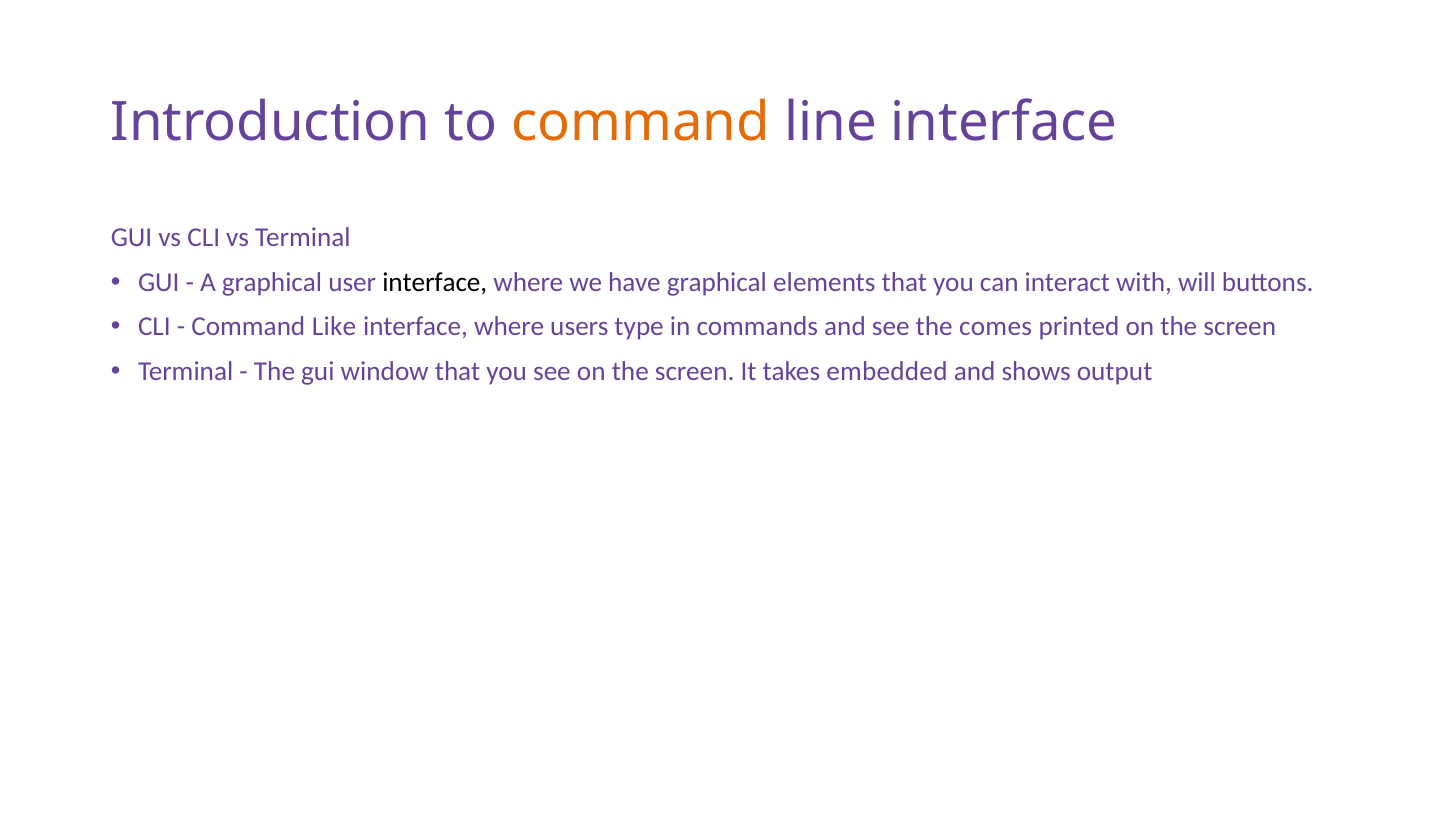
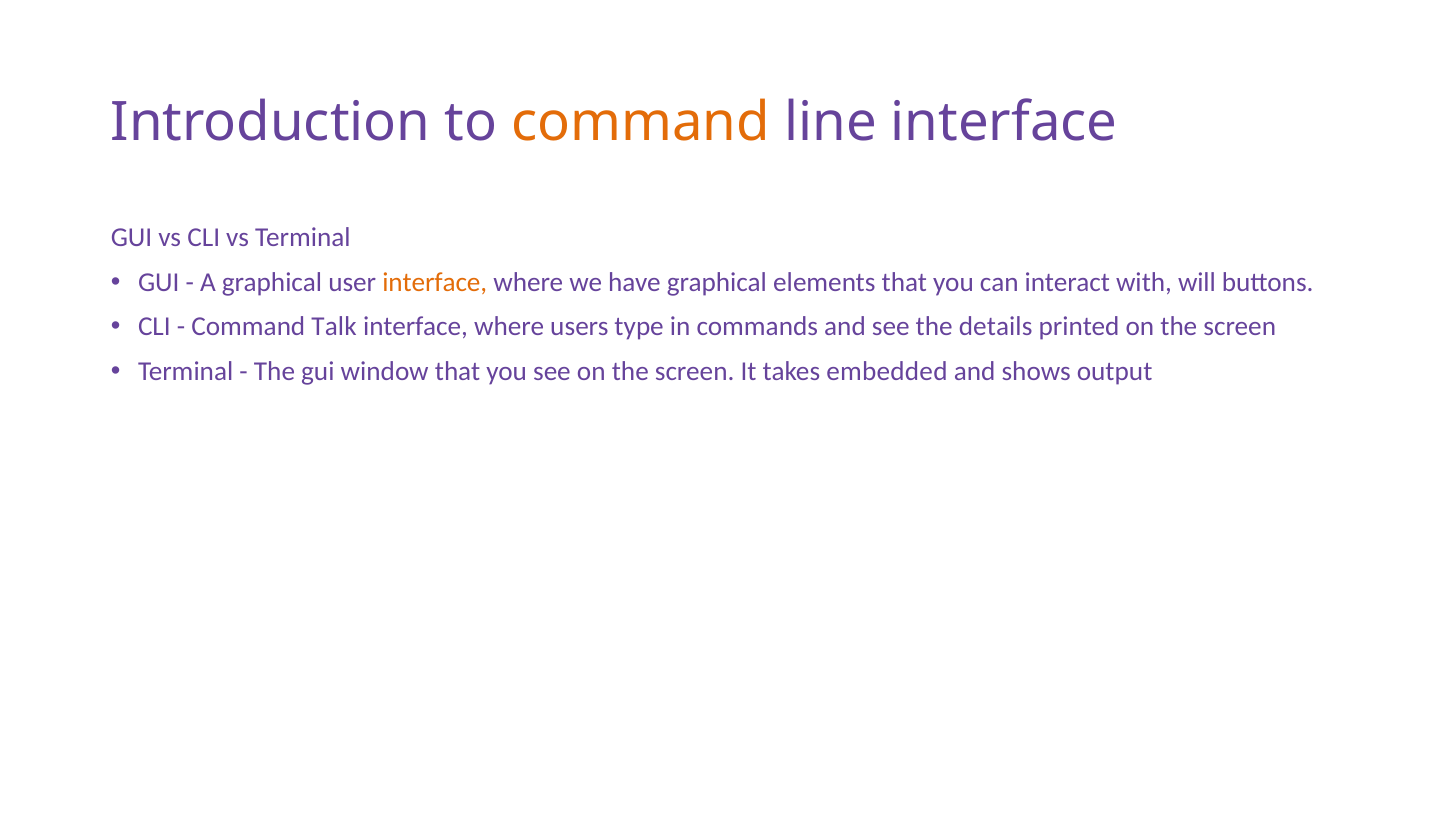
interface at (435, 282) colour: black -> orange
Like: Like -> Talk
comes: comes -> details
